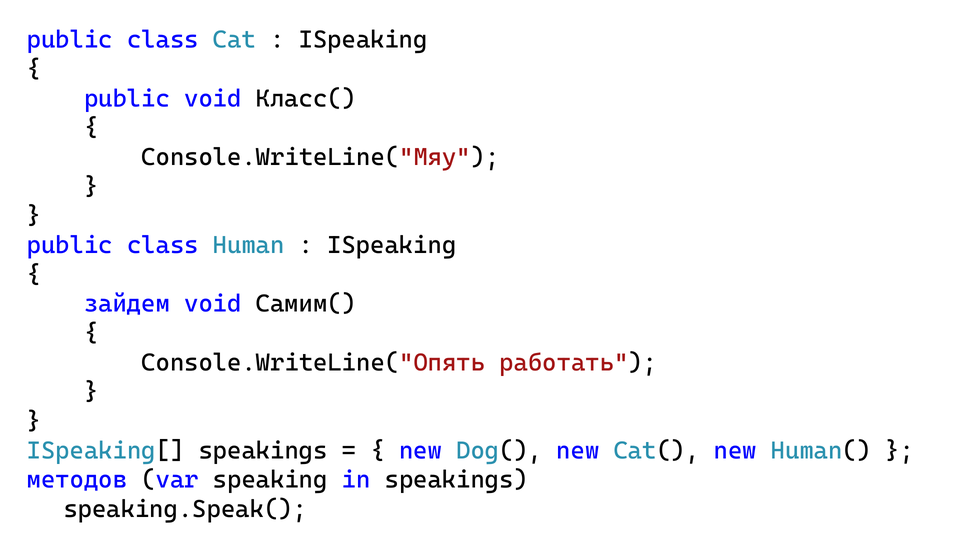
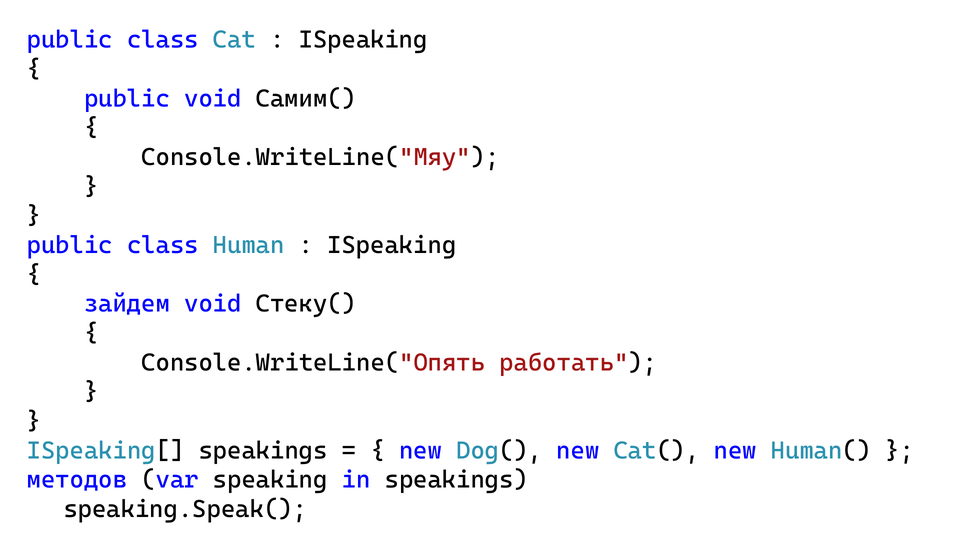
Класс(: Класс( -> Самим(
Самим(: Самим( -> Стеку(
